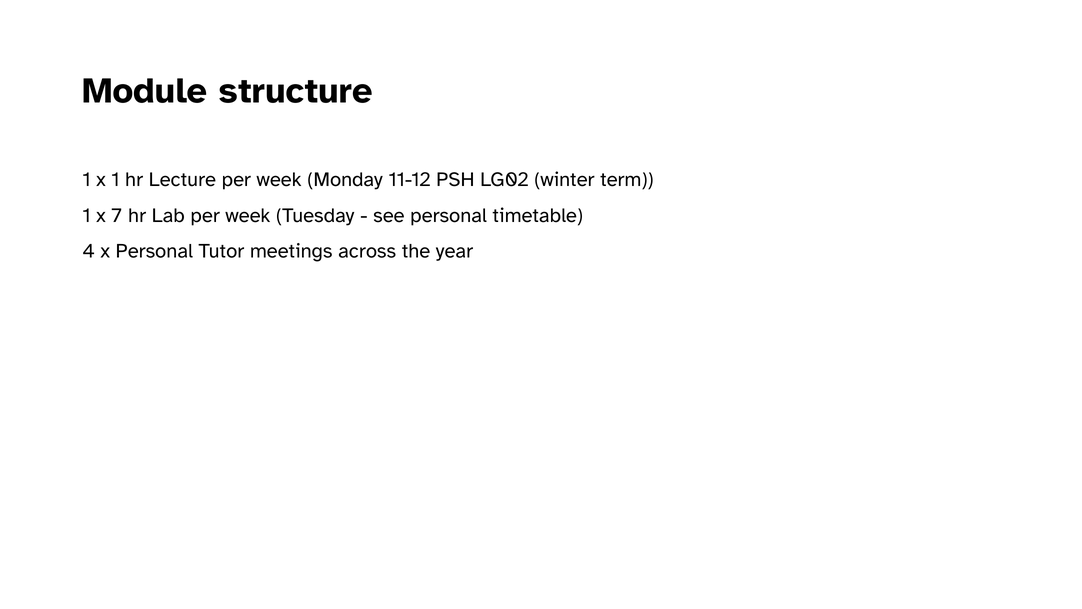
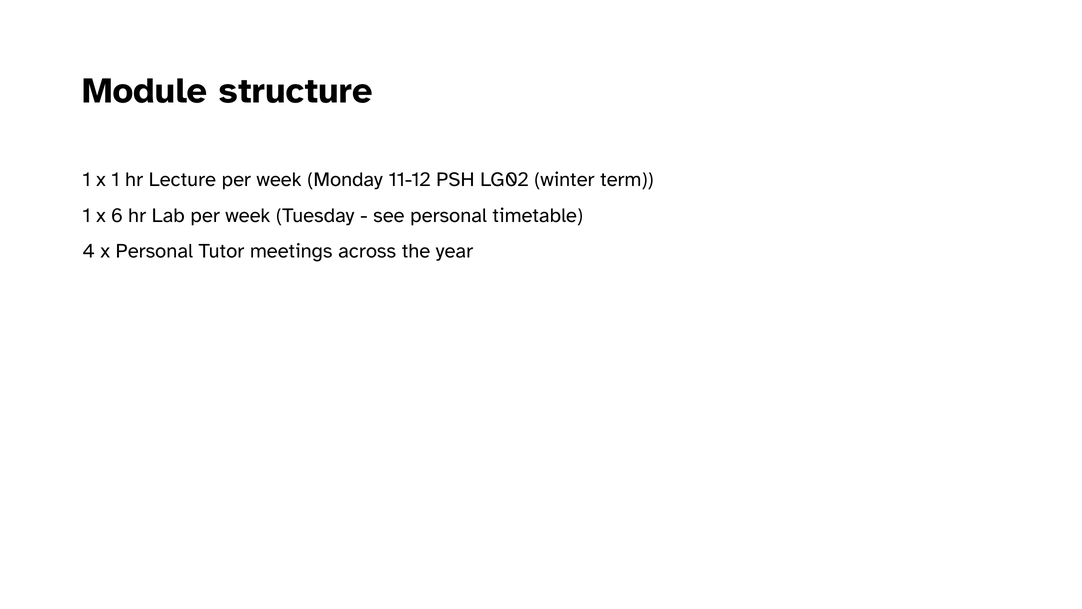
7: 7 -> 6
